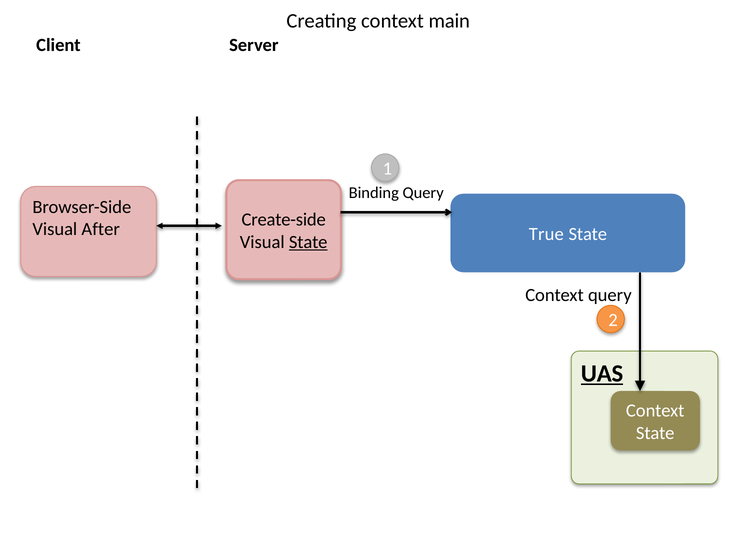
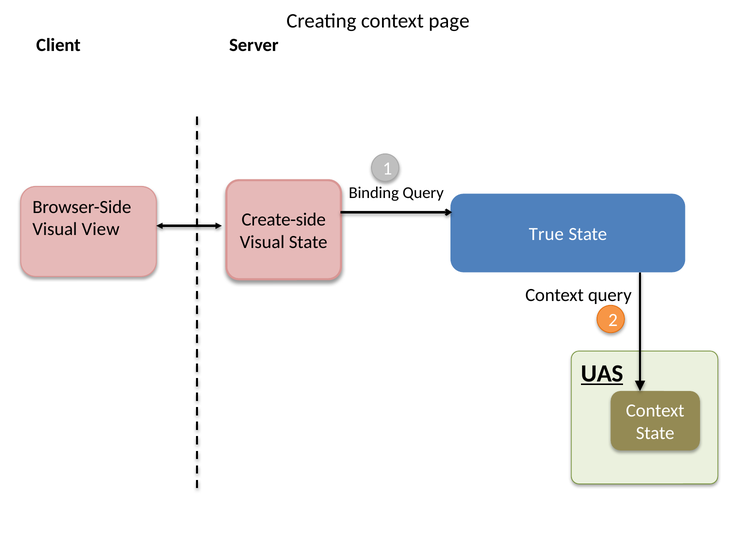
main: main -> page
After: After -> View
State at (308, 242) underline: present -> none
